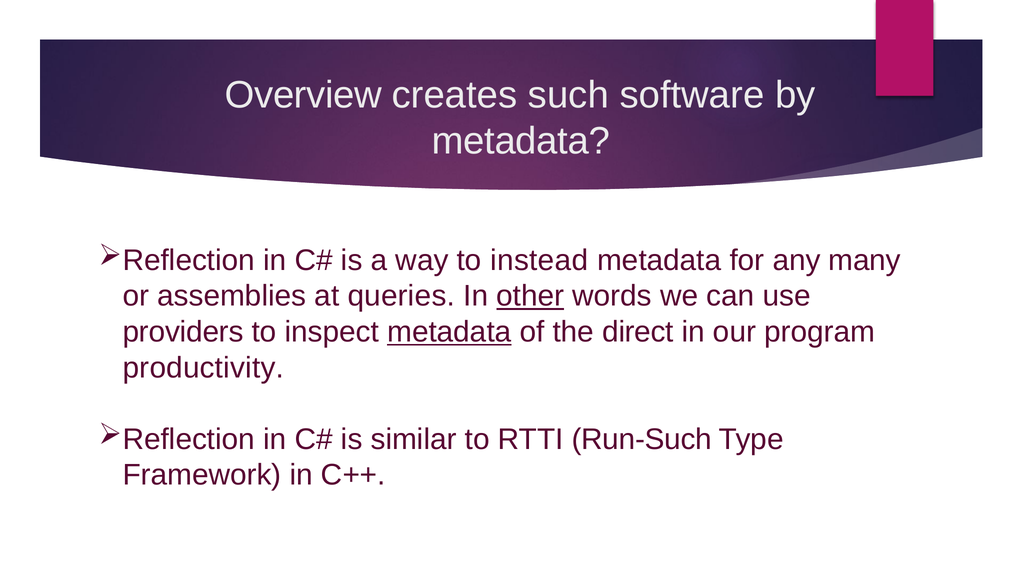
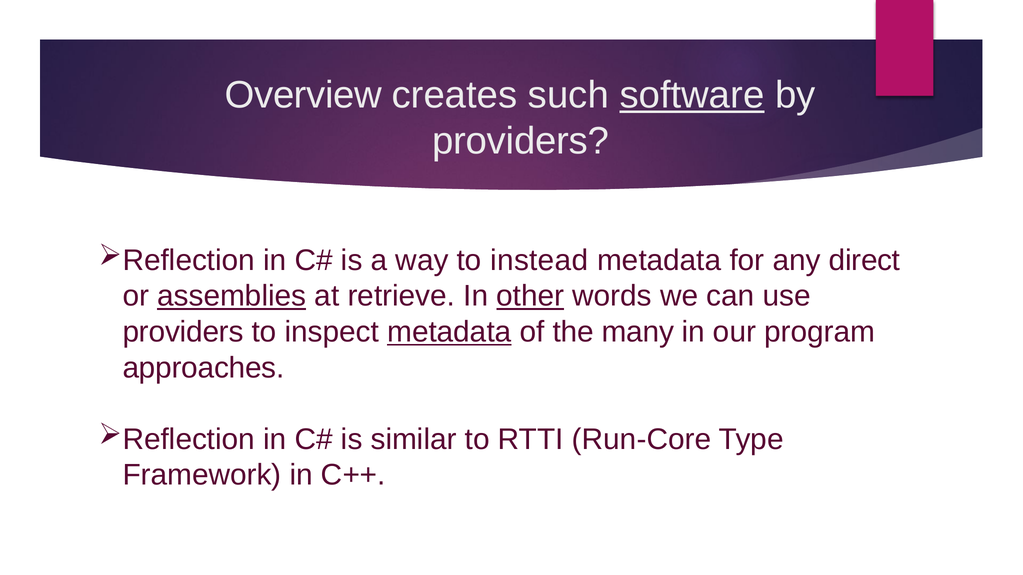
software underline: none -> present
metadata at (521, 141): metadata -> providers
many: many -> direct
assemblies underline: none -> present
queries: queries -> retrieve
direct: direct -> many
productivity: productivity -> approaches
Run-Such: Run-Such -> Run-Core
